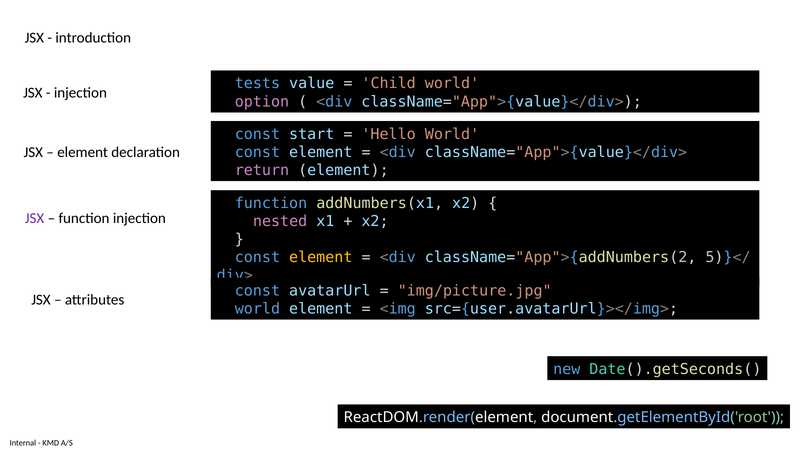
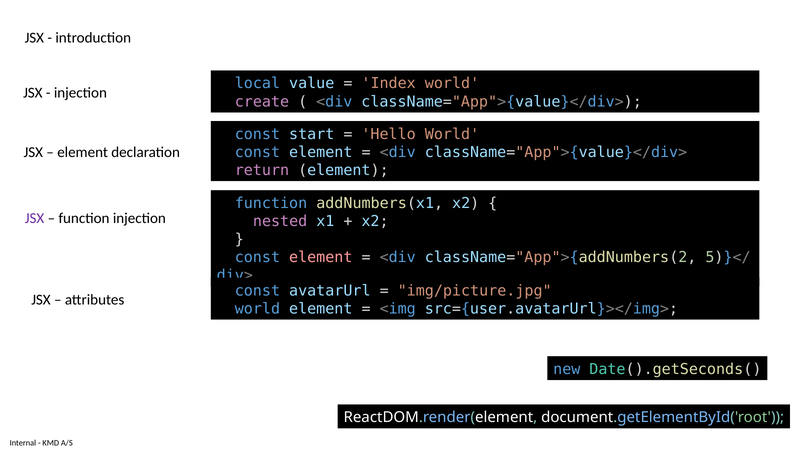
tests: tests -> local
Child: Child -> Index
option: option -> create
element at (321, 258) colour: yellow -> pink
